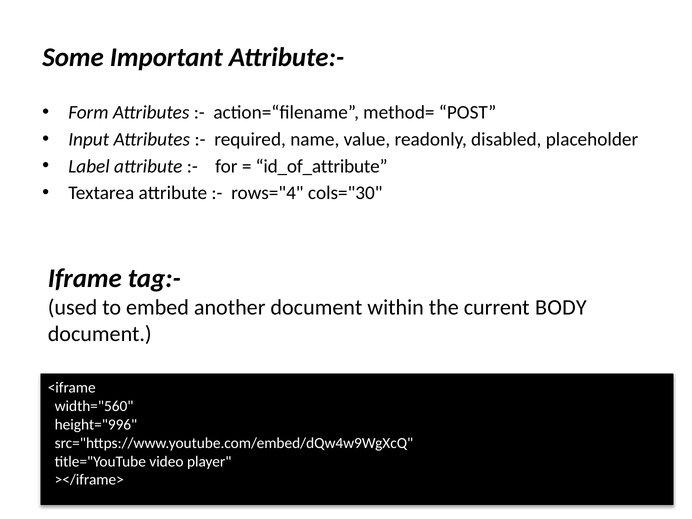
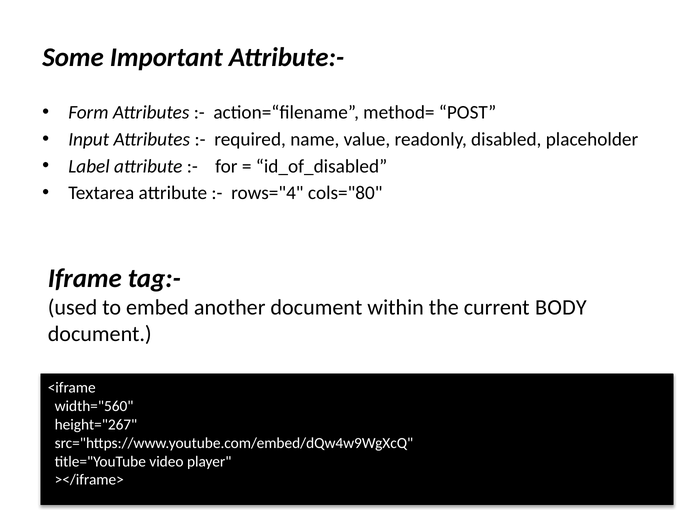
id_of_attribute: id_of_attribute -> id_of_disabled
cols="30: cols="30 -> cols="80
height="996: height="996 -> height="267
